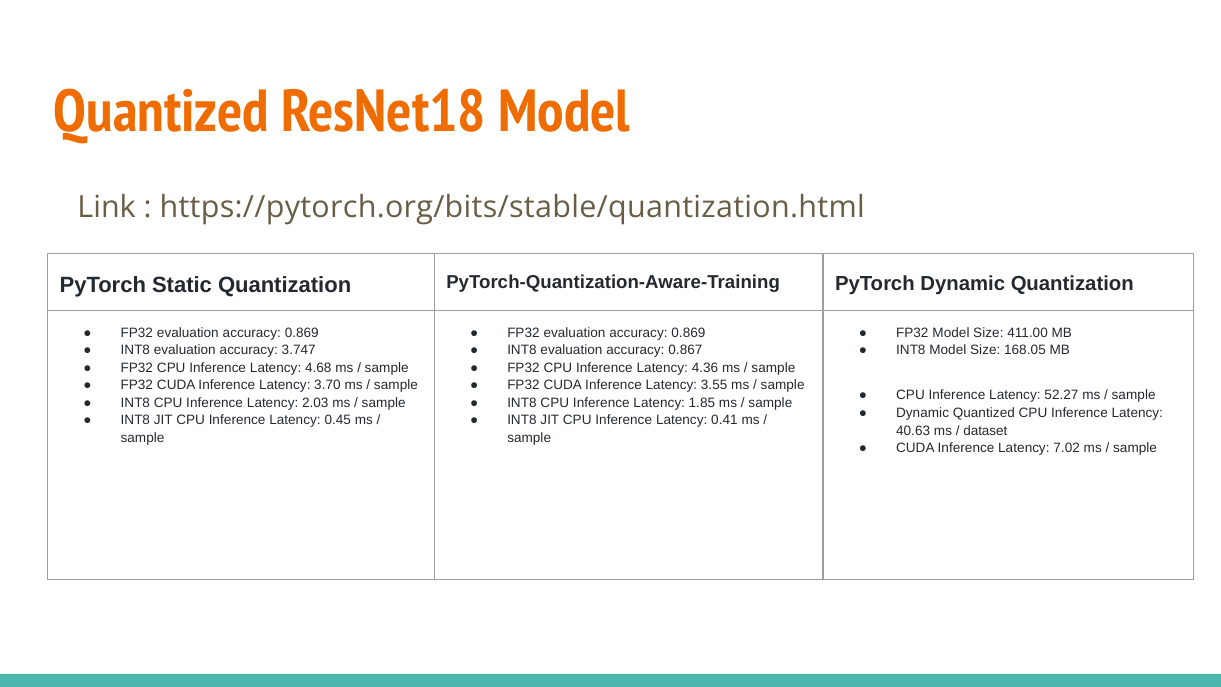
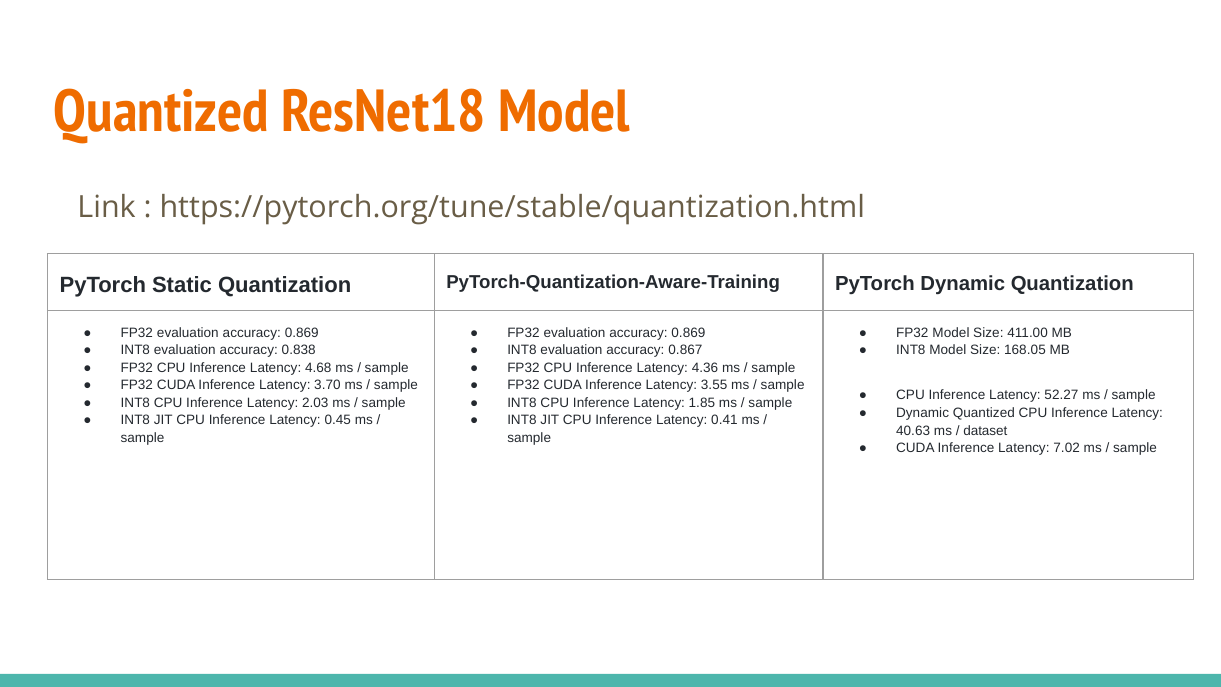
https://pytorch.org/bits/stable/quantization.html: https://pytorch.org/bits/stable/quantization.html -> https://pytorch.org/tune/stable/quantization.html
3.747: 3.747 -> 0.838
